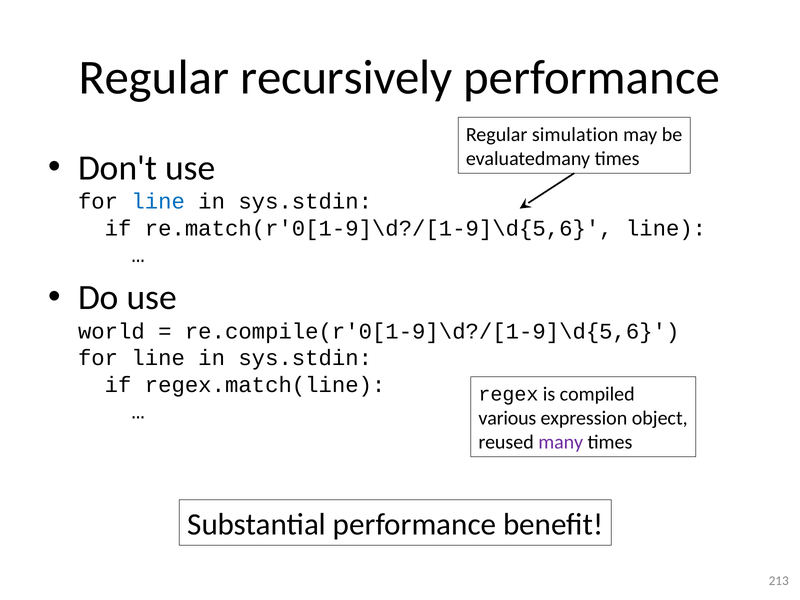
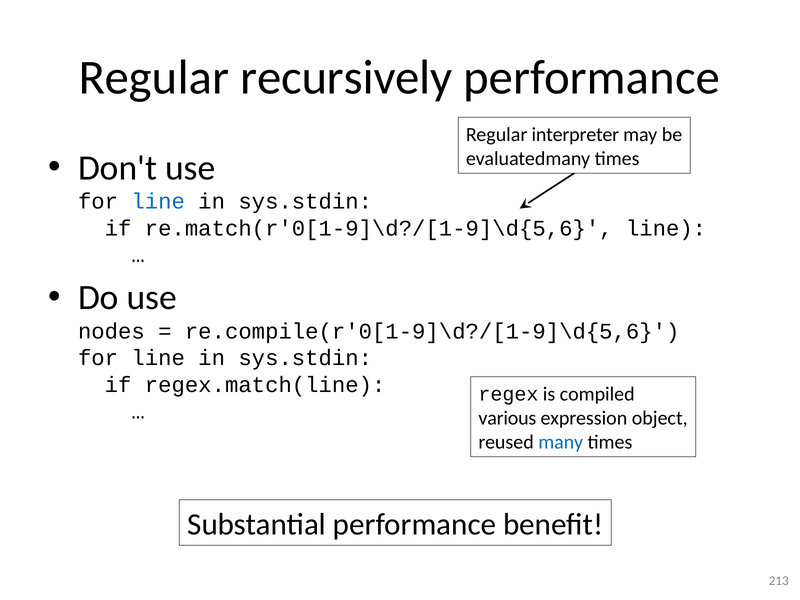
simulation: simulation -> interpreter
world: world -> nodes
many colour: purple -> blue
